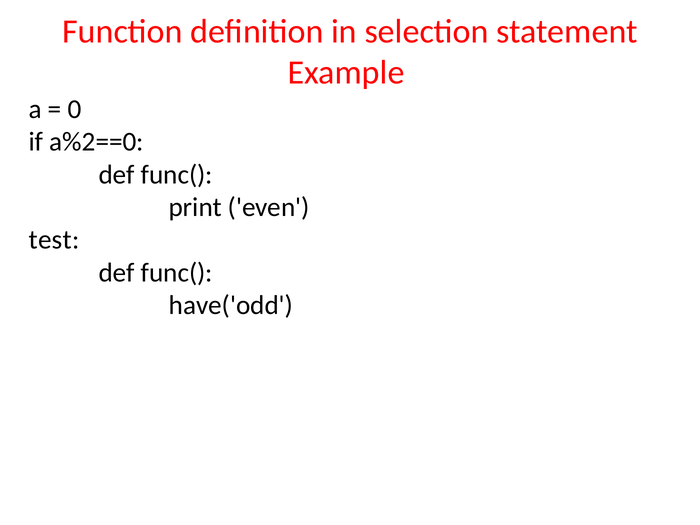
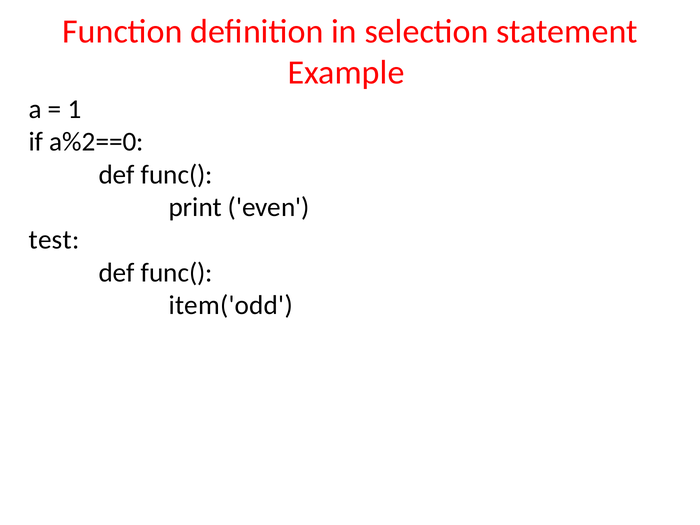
0: 0 -> 1
have('odd: have('odd -> item('odd
